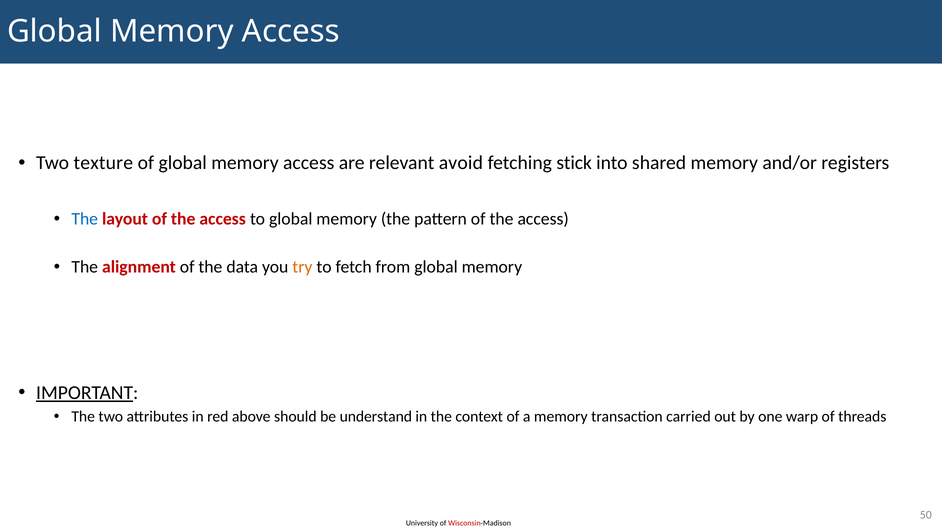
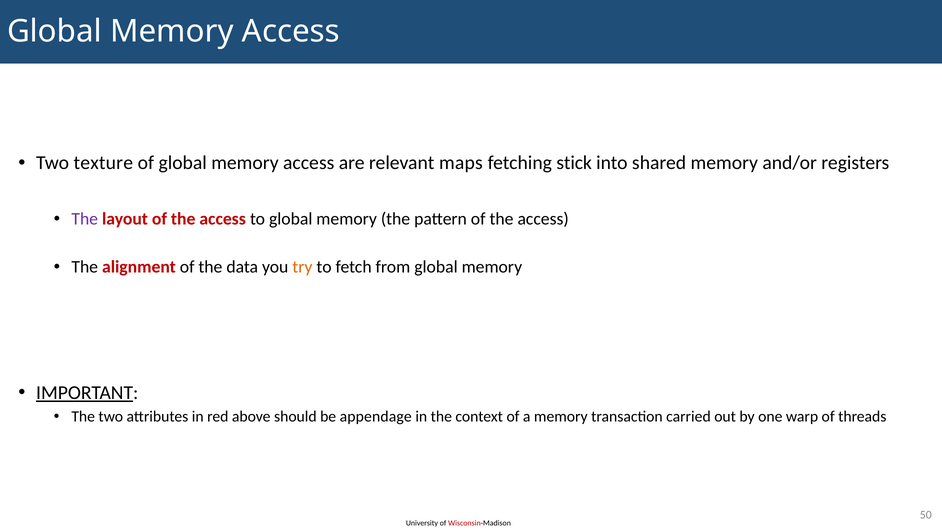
avoid: avoid -> maps
The at (85, 219) colour: blue -> purple
understand: understand -> appendage
